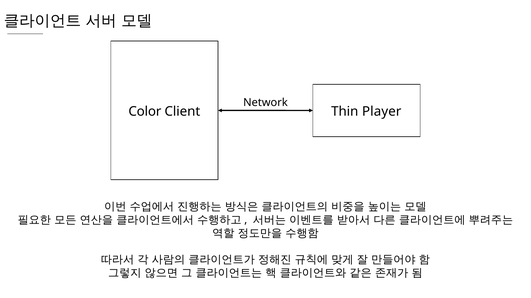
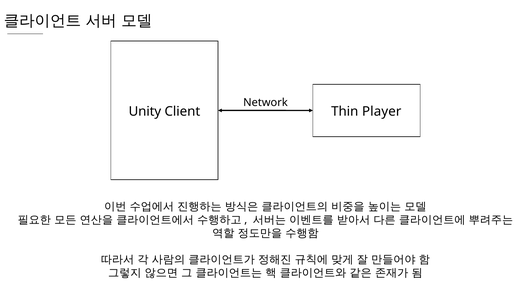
Color: Color -> Unity
